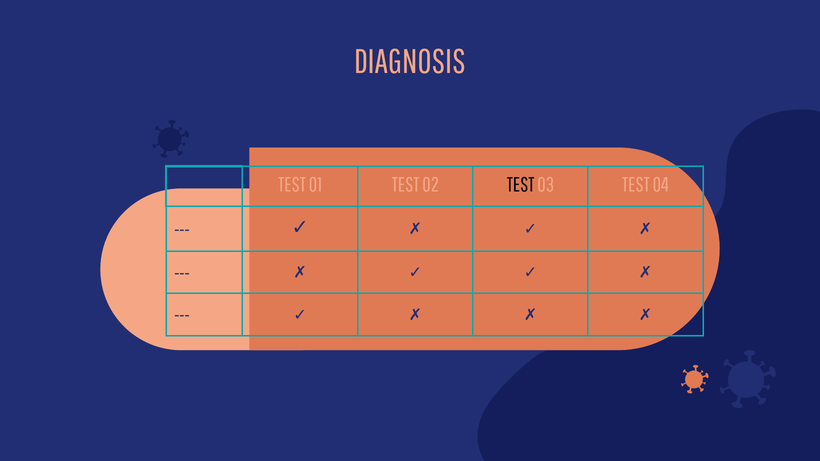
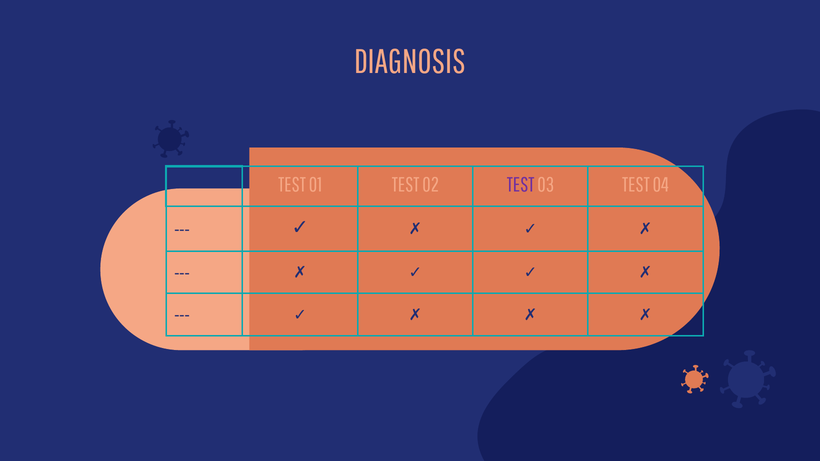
TEST at (521, 185) colour: black -> purple
